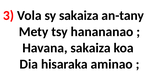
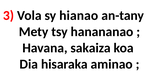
sy sakaiza: sakaiza -> hianao
